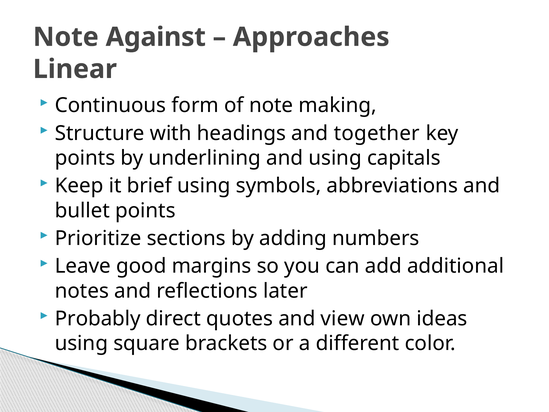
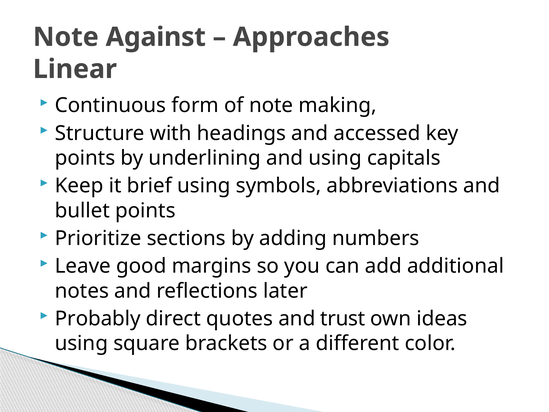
together: together -> accessed
view: view -> trust
